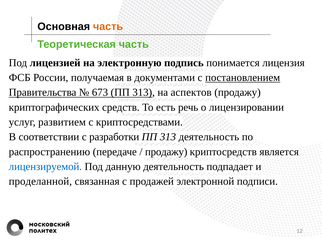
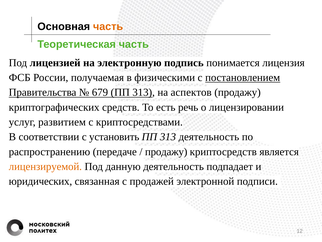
документами: документами -> физическими
673: 673 -> 679
разработки: разработки -> установить
лицензируемой colour: blue -> orange
проделанной: проделанной -> юридических
